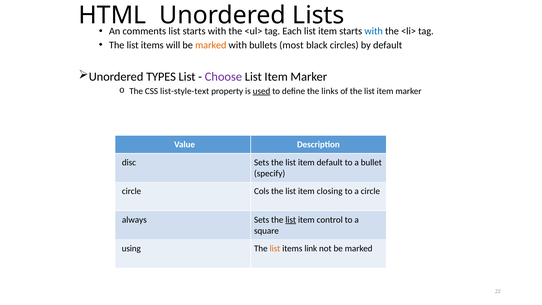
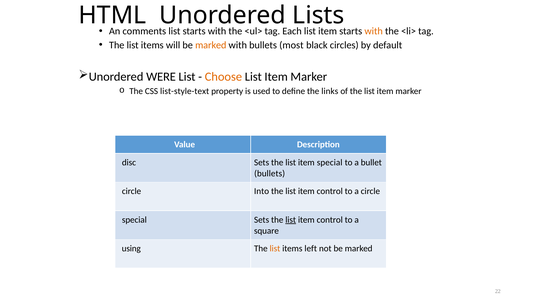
with at (374, 31) colour: blue -> orange
TYPES: TYPES -> WERE
Choose colour: purple -> orange
used underline: present -> none
item default: default -> special
specify at (270, 173): specify -> bullets
Cols: Cols -> Into
closing at (330, 191): closing -> control
always at (134, 220): always -> special
link: link -> left
